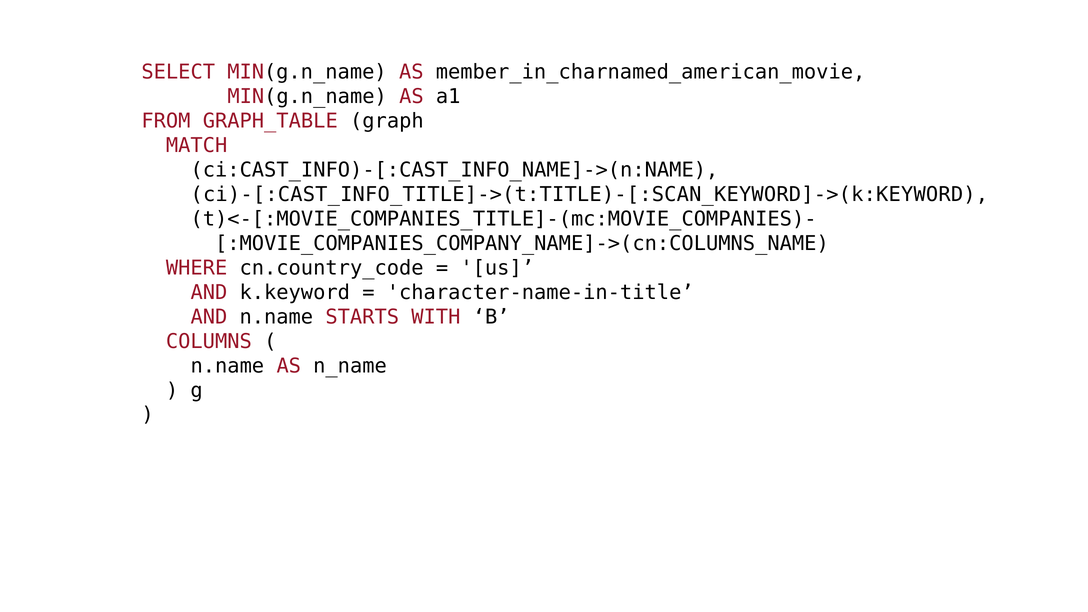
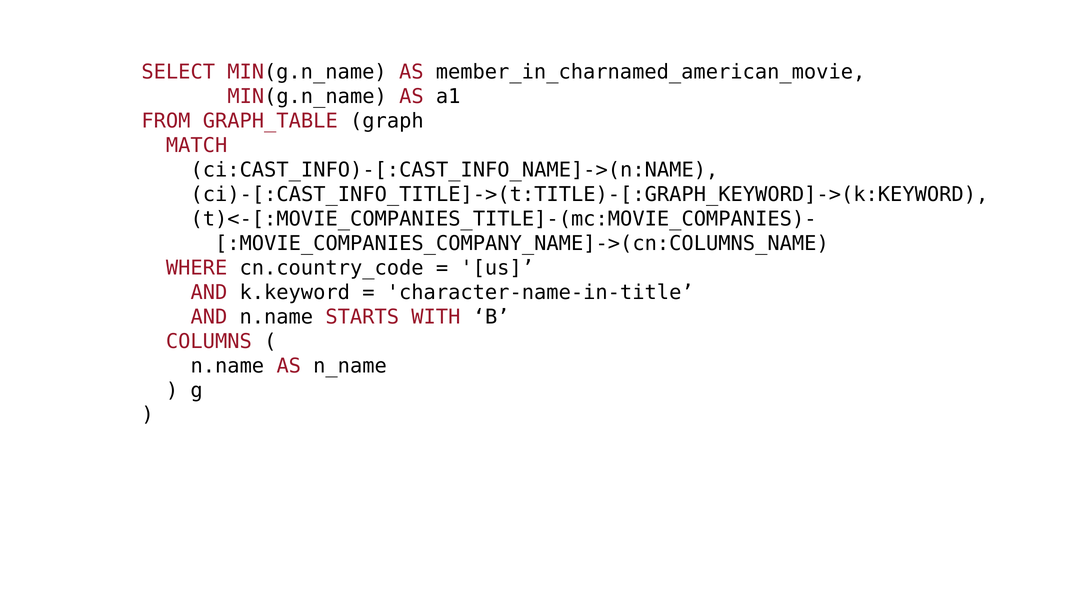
ci)-[:CAST_INFO_TITLE]->(t:TITLE)-[:SCAN_KEYWORD]->(k:KEYWORD: ci)-[:CAST_INFO_TITLE]->(t:TITLE)-[:SCAN_KEYWORD]->(k:KEYWORD -> ci)-[:CAST_INFO_TITLE]->(t:TITLE)-[:GRAPH_KEYWORD]->(k:KEYWORD
